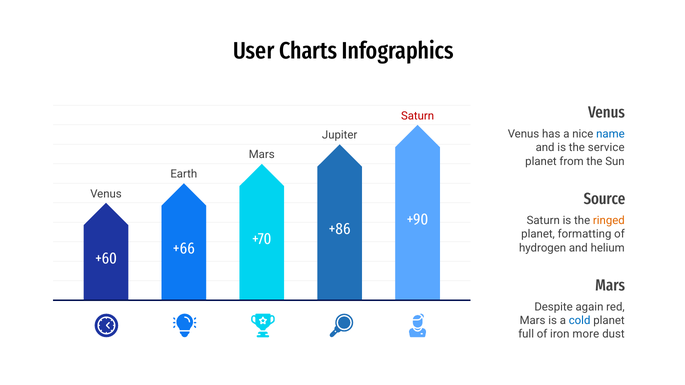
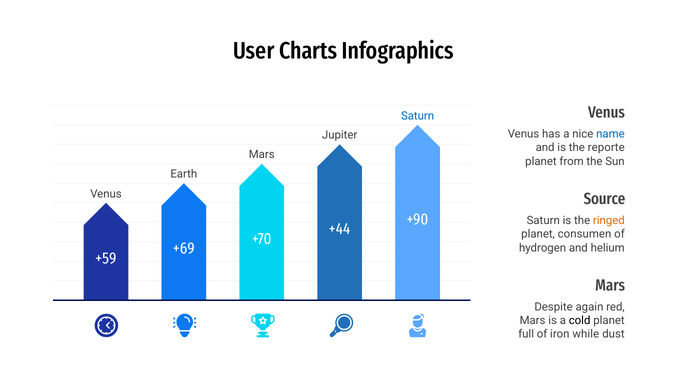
Saturn at (418, 116) colour: red -> blue
service: service -> reporte
+86: +86 -> +44
formatting: formatting -> consumen
+66: +66 -> +69
+60: +60 -> +59
cold colour: blue -> black
more: more -> while
